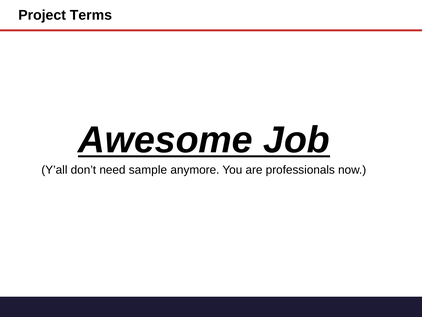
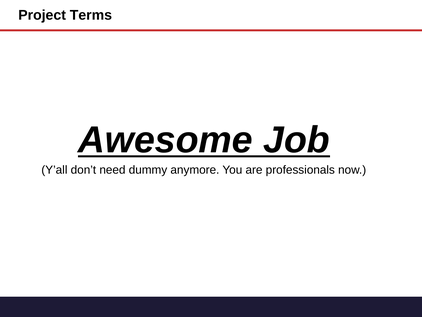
sample: sample -> dummy
